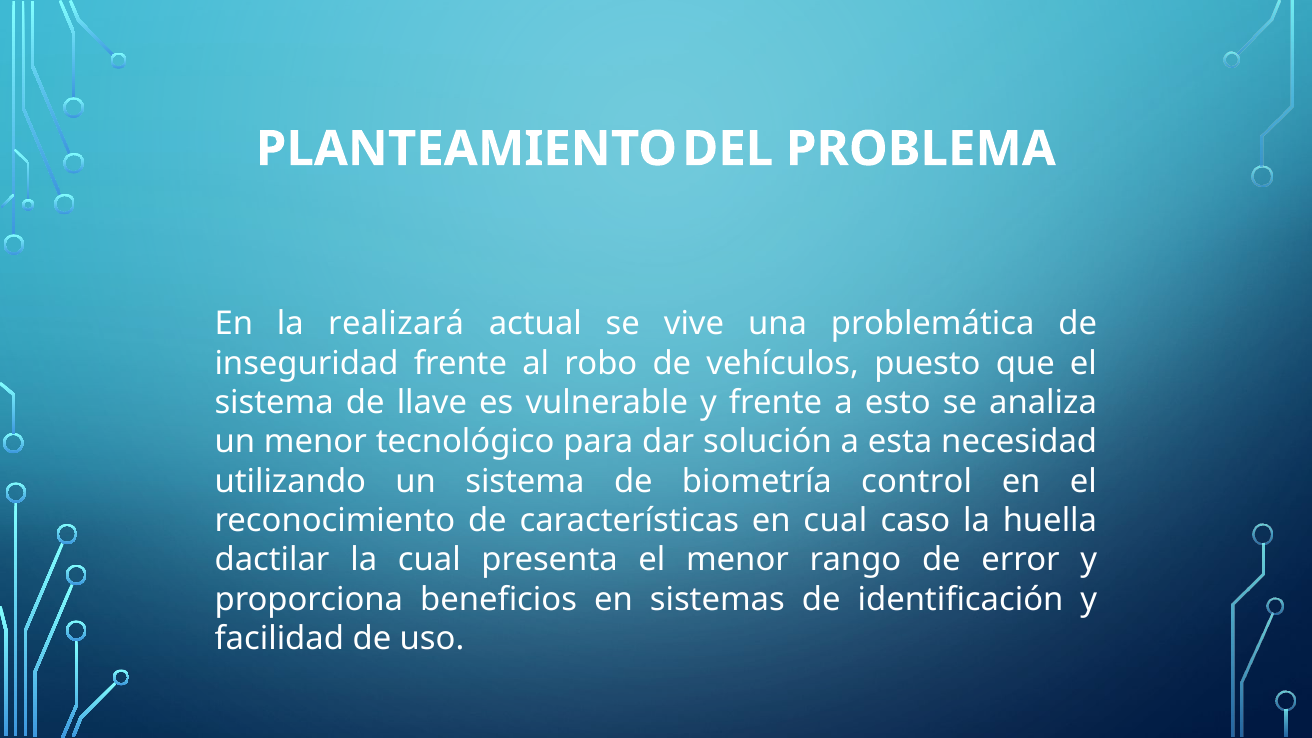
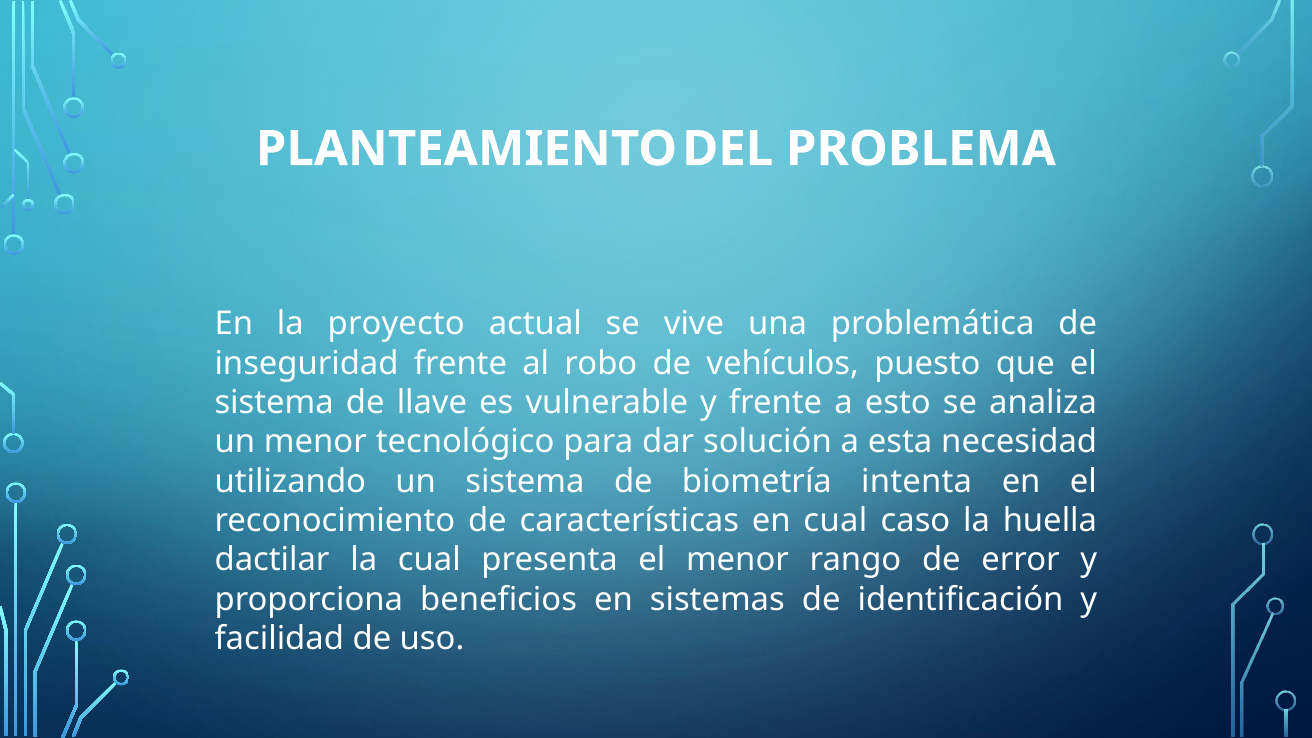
realizará: realizará -> proyecto
control: control -> intenta
